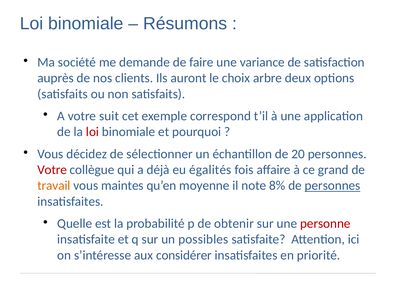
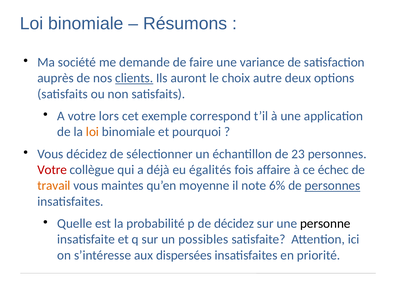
clients underline: none -> present
arbre: arbre -> autre
suit: suit -> lors
loi at (92, 132) colour: red -> orange
20: 20 -> 23
grand: grand -> échec
8%: 8% -> 6%
de obtenir: obtenir -> décidez
personne colour: red -> black
considérer: considérer -> dispersées
